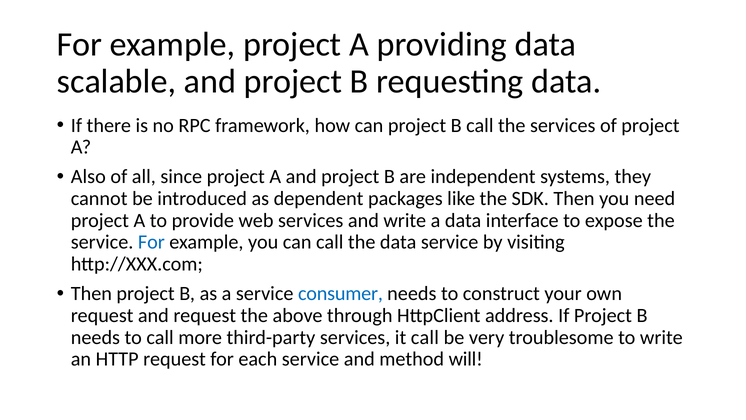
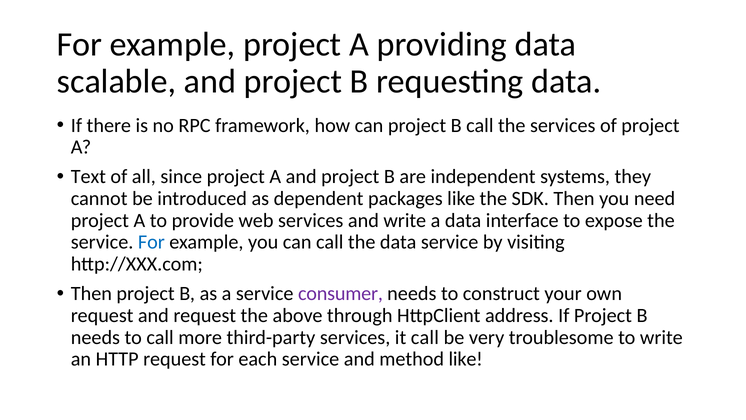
Also: Also -> Text
consumer colour: blue -> purple
method will: will -> like
